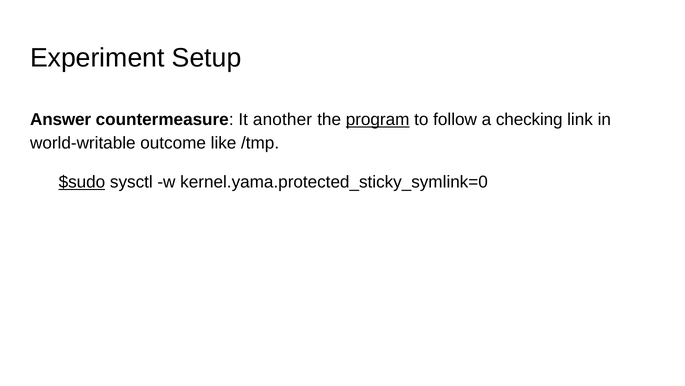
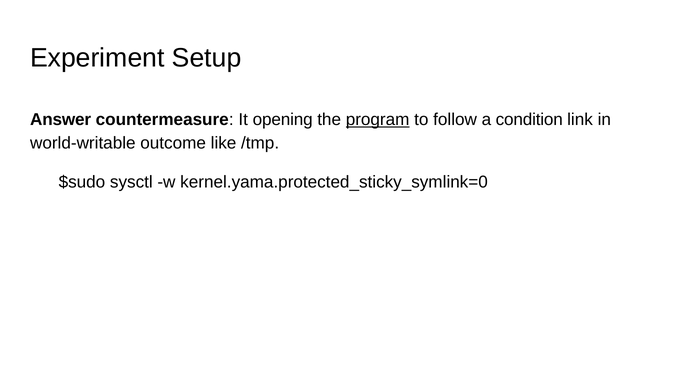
another: another -> opening
checking: checking -> condition
$sudo underline: present -> none
